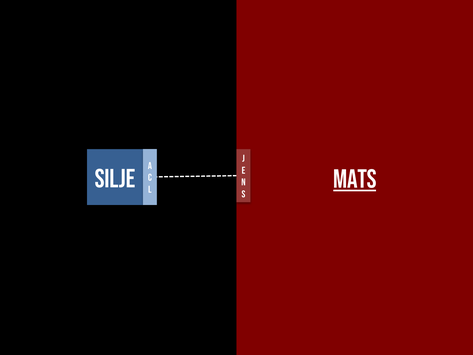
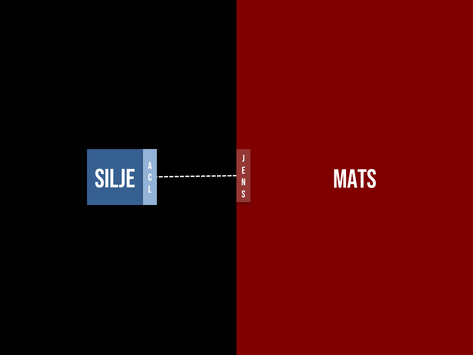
MATS underline: present -> none
